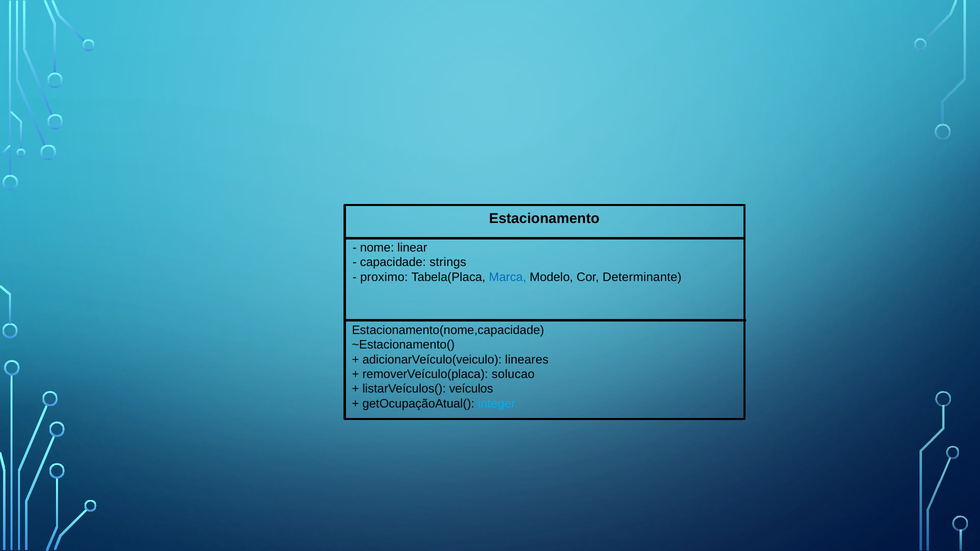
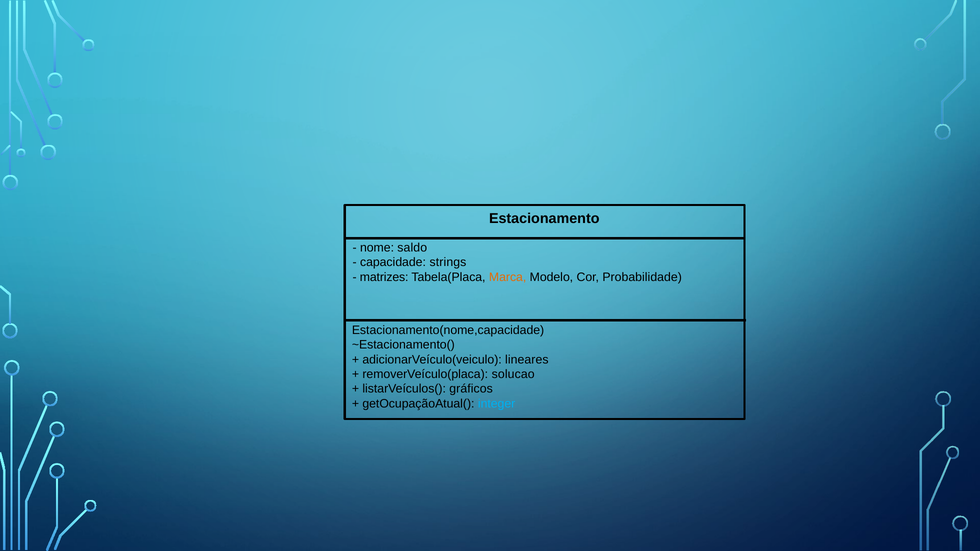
linear: linear -> saldo
proximo: proximo -> matrizes
Marca colour: blue -> orange
Determinante: Determinante -> Probabilidade
veículos: veículos -> gráficos
